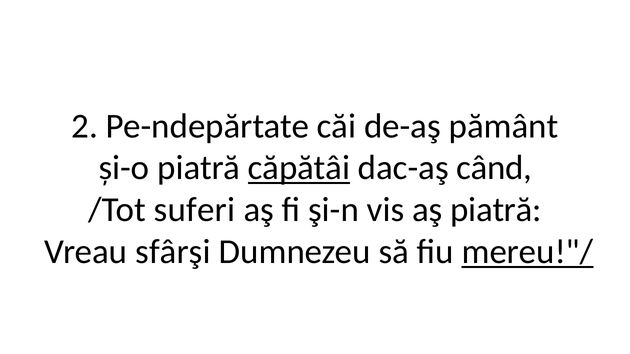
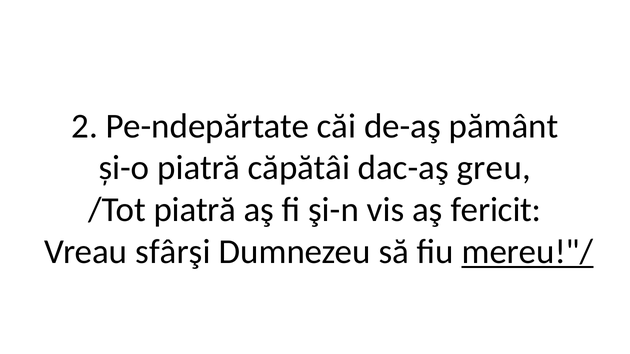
căpătâi underline: present -> none
când: când -> greu
/Tot suferi: suferi -> piatră
aş piatră: piatră -> fericit
